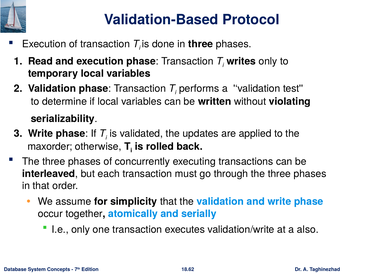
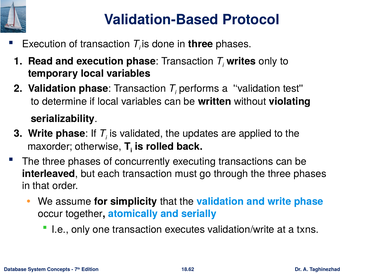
also: also -> txns
